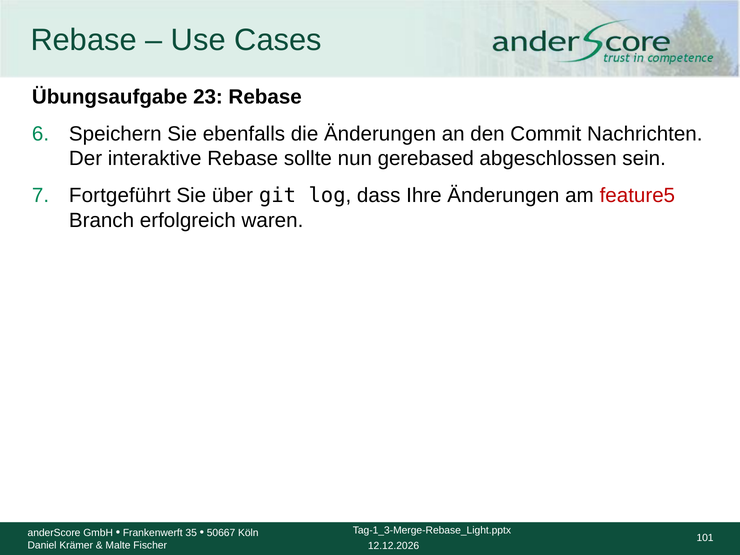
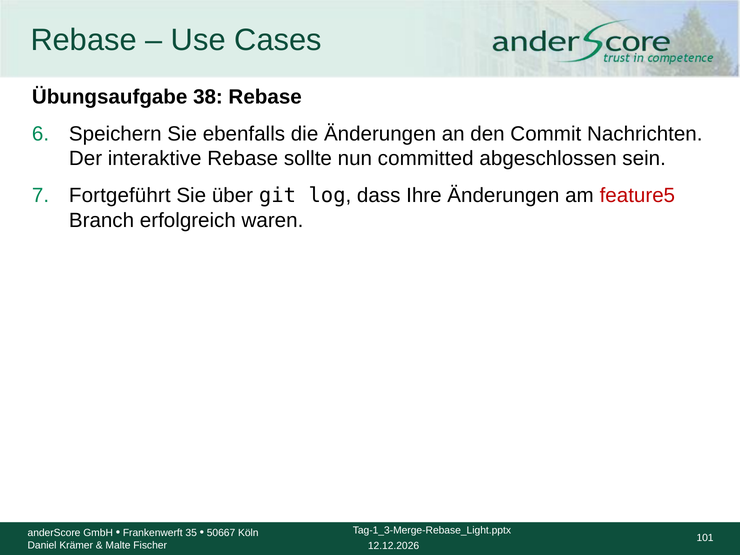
23: 23 -> 38
gerebased: gerebased -> committed
